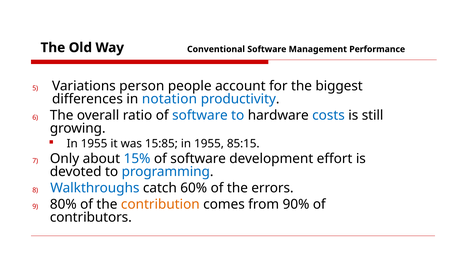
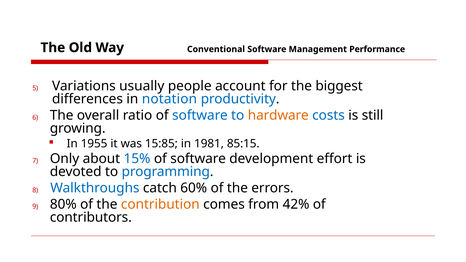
person: person -> usually
hardware colour: black -> orange
15:85 in 1955: 1955 -> 1981
90%: 90% -> 42%
